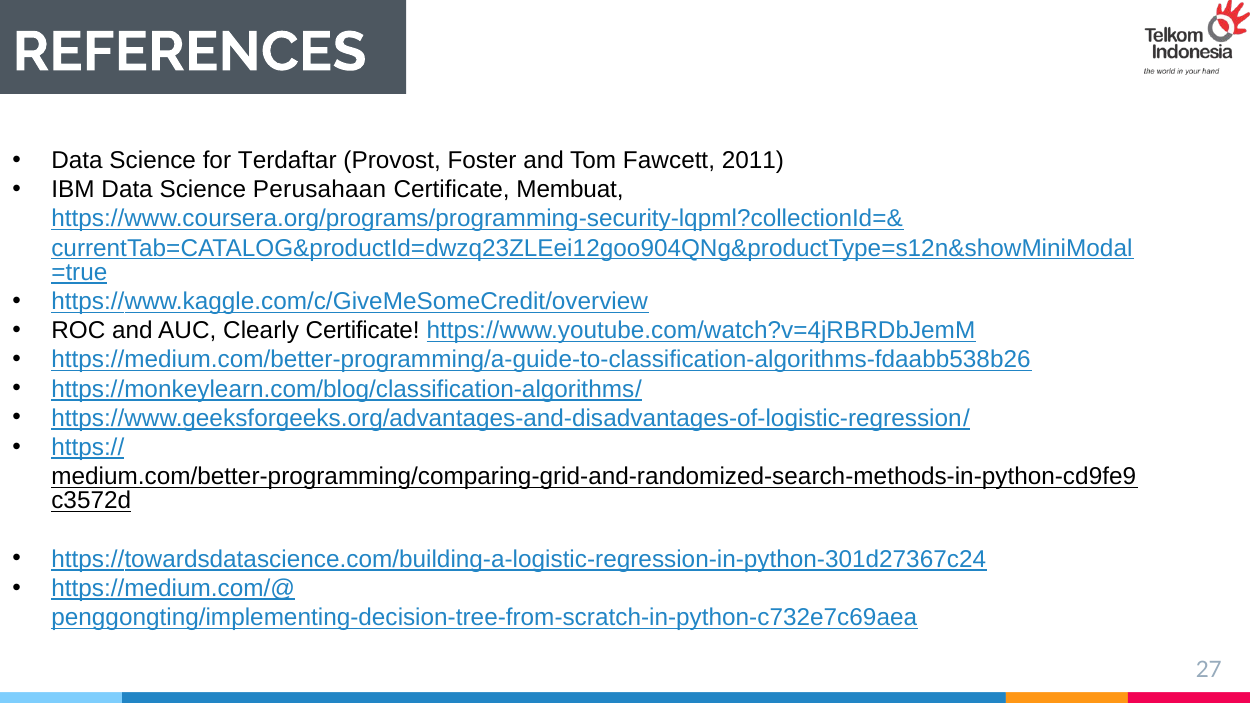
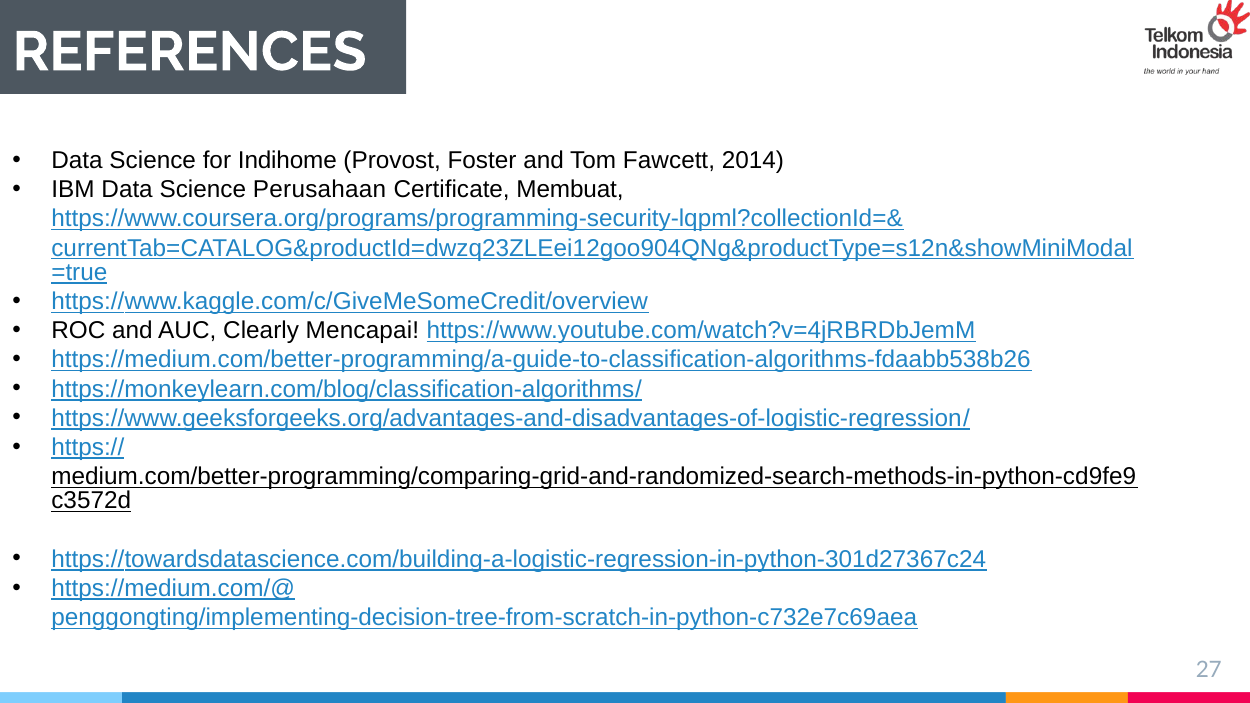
Terdaftar: Terdaftar -> Indihome
2011: 2011 -> 2014
Clearly Certificate: Certificate -> Mencapai
